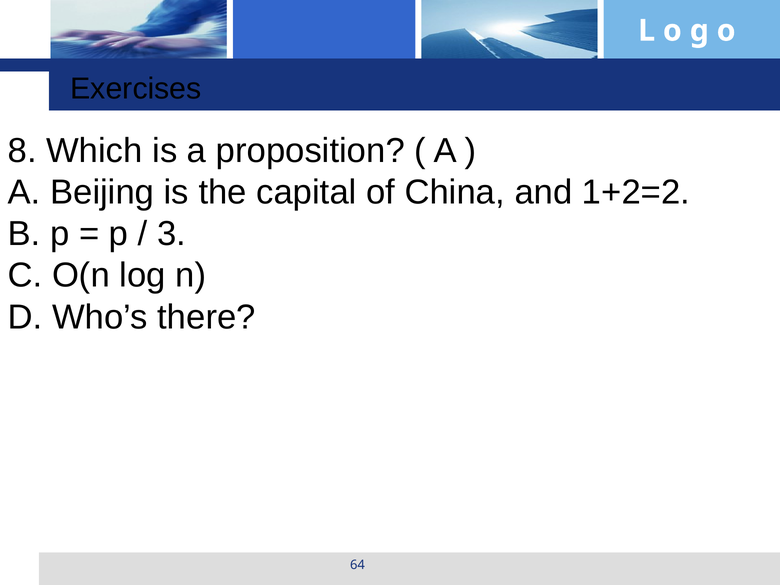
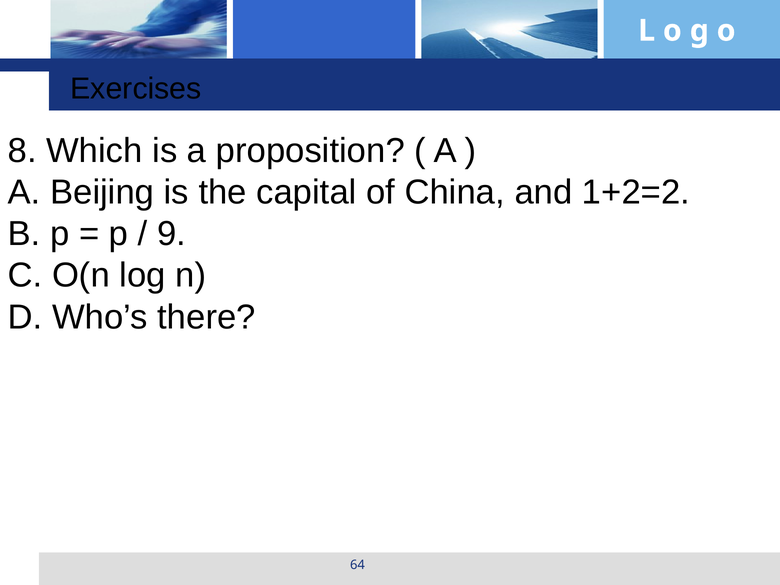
3: 3 -> 9
